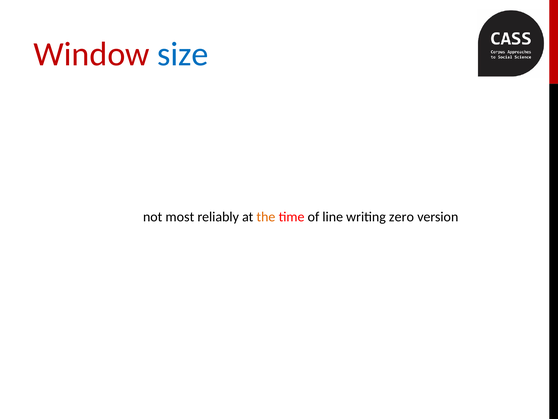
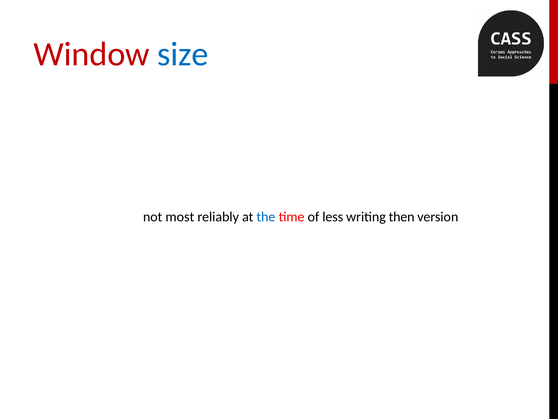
the colour: orange -> blue
line: line -> less
zero: zero -> then
